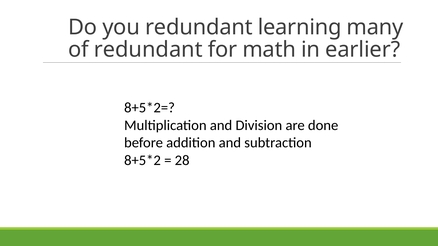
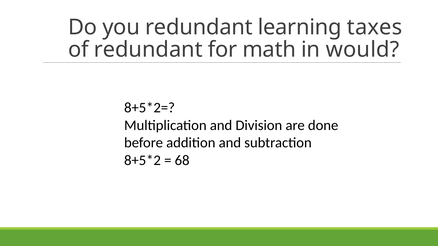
many: many -> taxes
earlier: earlier -> would
28: 28 -> 68
